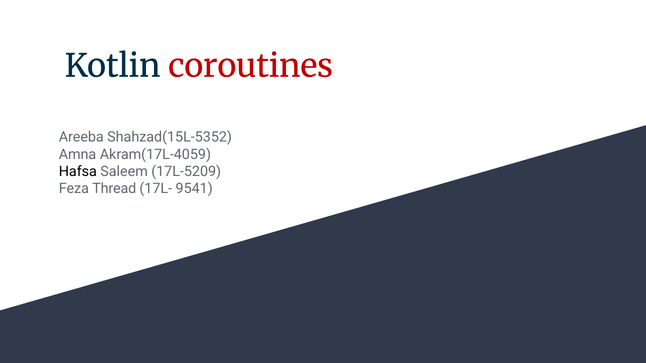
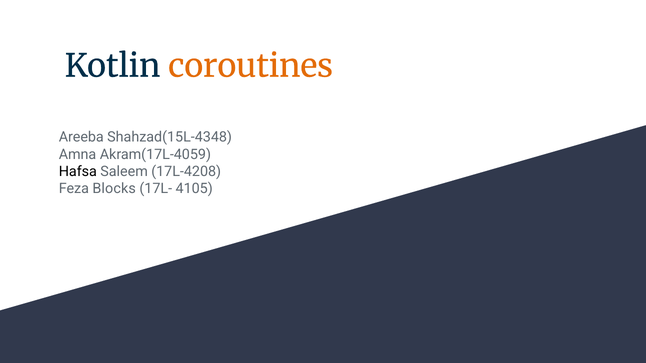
coroutines colour: red -> orange
Shahzad(15L-5352: Shahzad(15L-5352 -> Shahzad(15L-4348
17L-5209: 17L-5209 -> 17L-4208
Thread: Thread -> Blocks
9541: 9541 -> 4105
